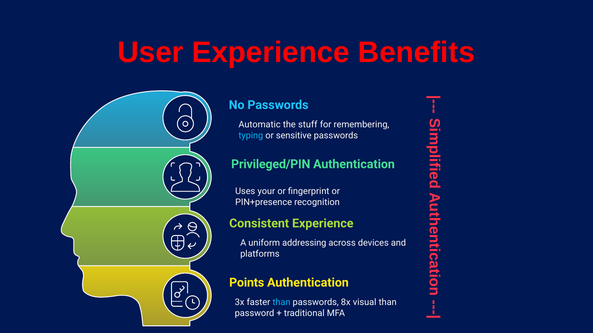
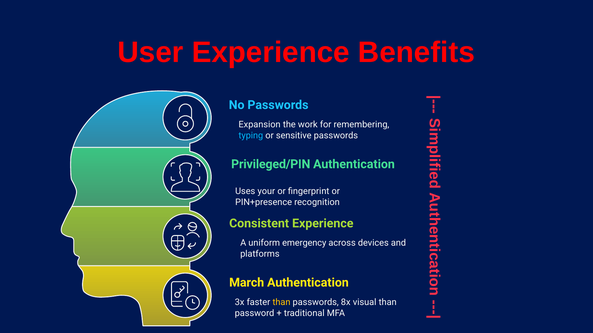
Automatic: Automatic -> Expansion
stuff: stuff -> work
addressing: addressing -> emergency
Points: Points -> March
than at (281, 303) colour: light blue -> yellow
